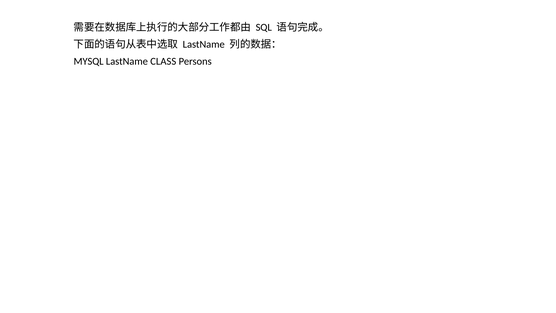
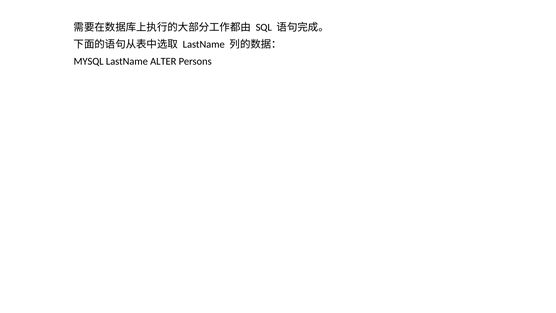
CLASS: CLASS -> ALTER
